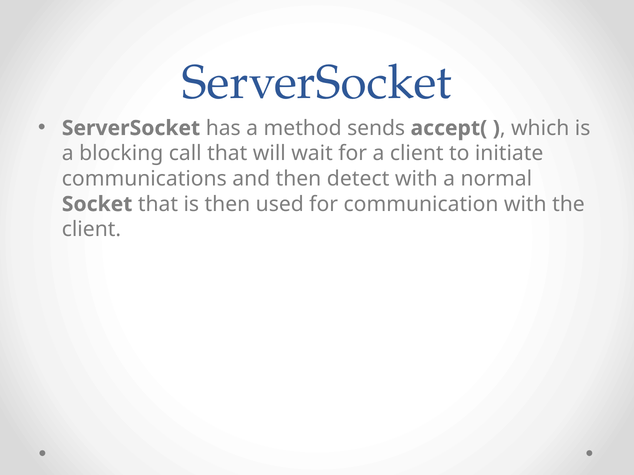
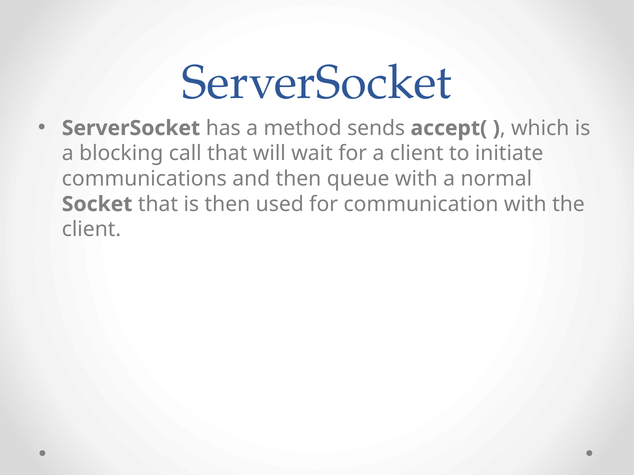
detect: detect -> queue
